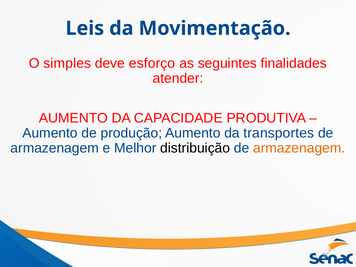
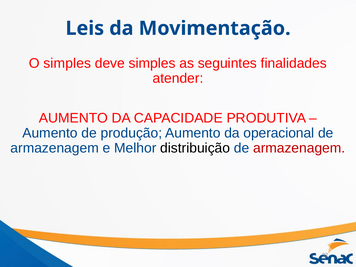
deve esforço: esforço -> simples
transportes: transportes -> operacional
armazenagem at (299, 148) colour: orange -> red
